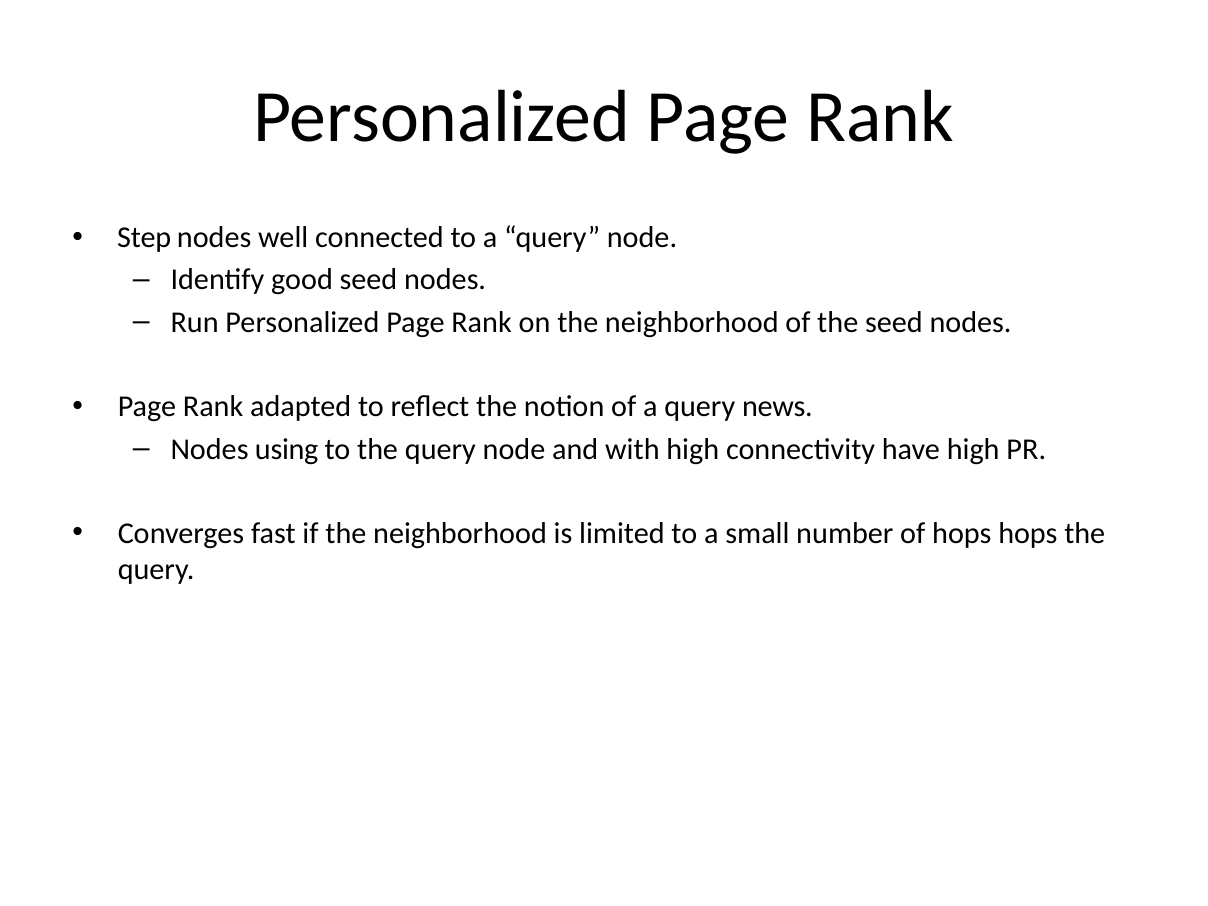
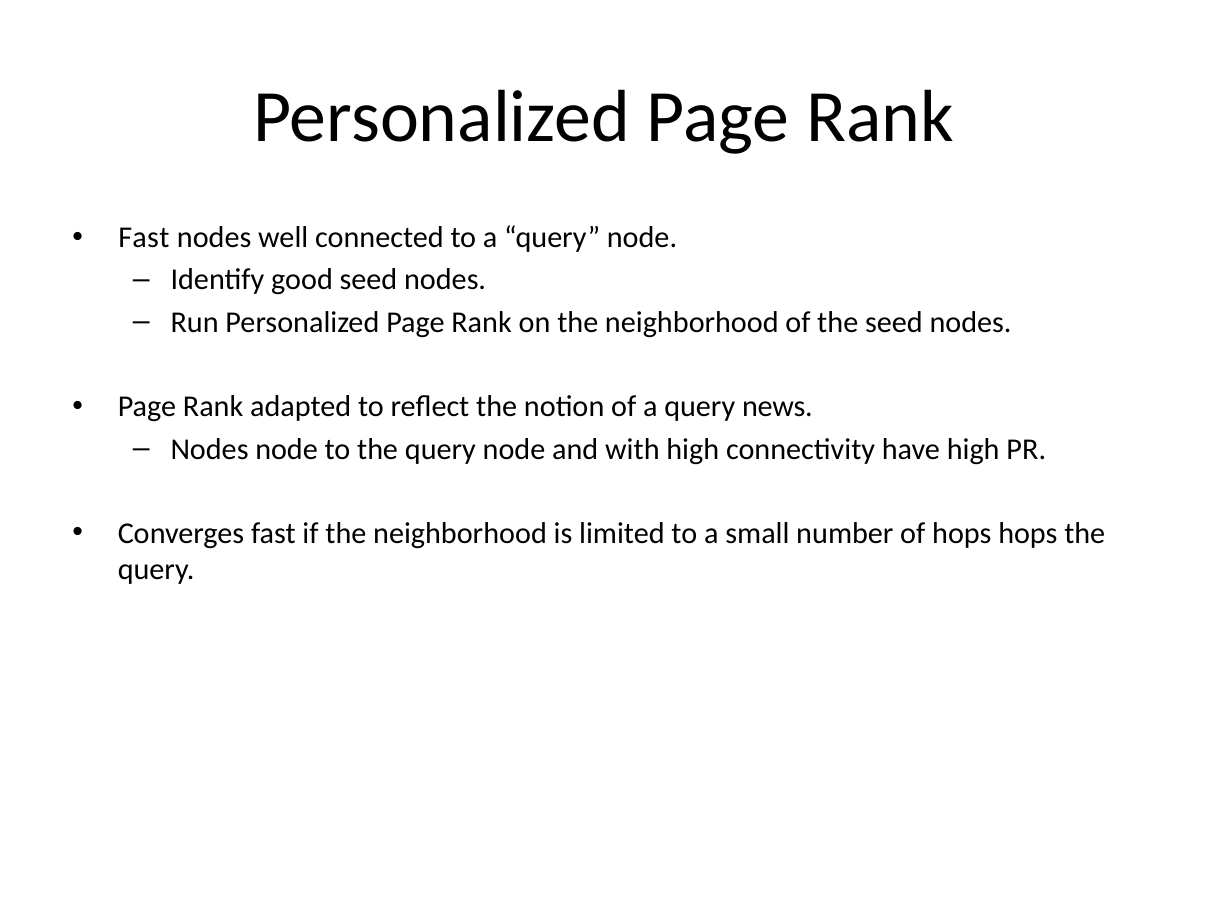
Step at (144, 238): Step -> Fast
Nodes using: using -> node
